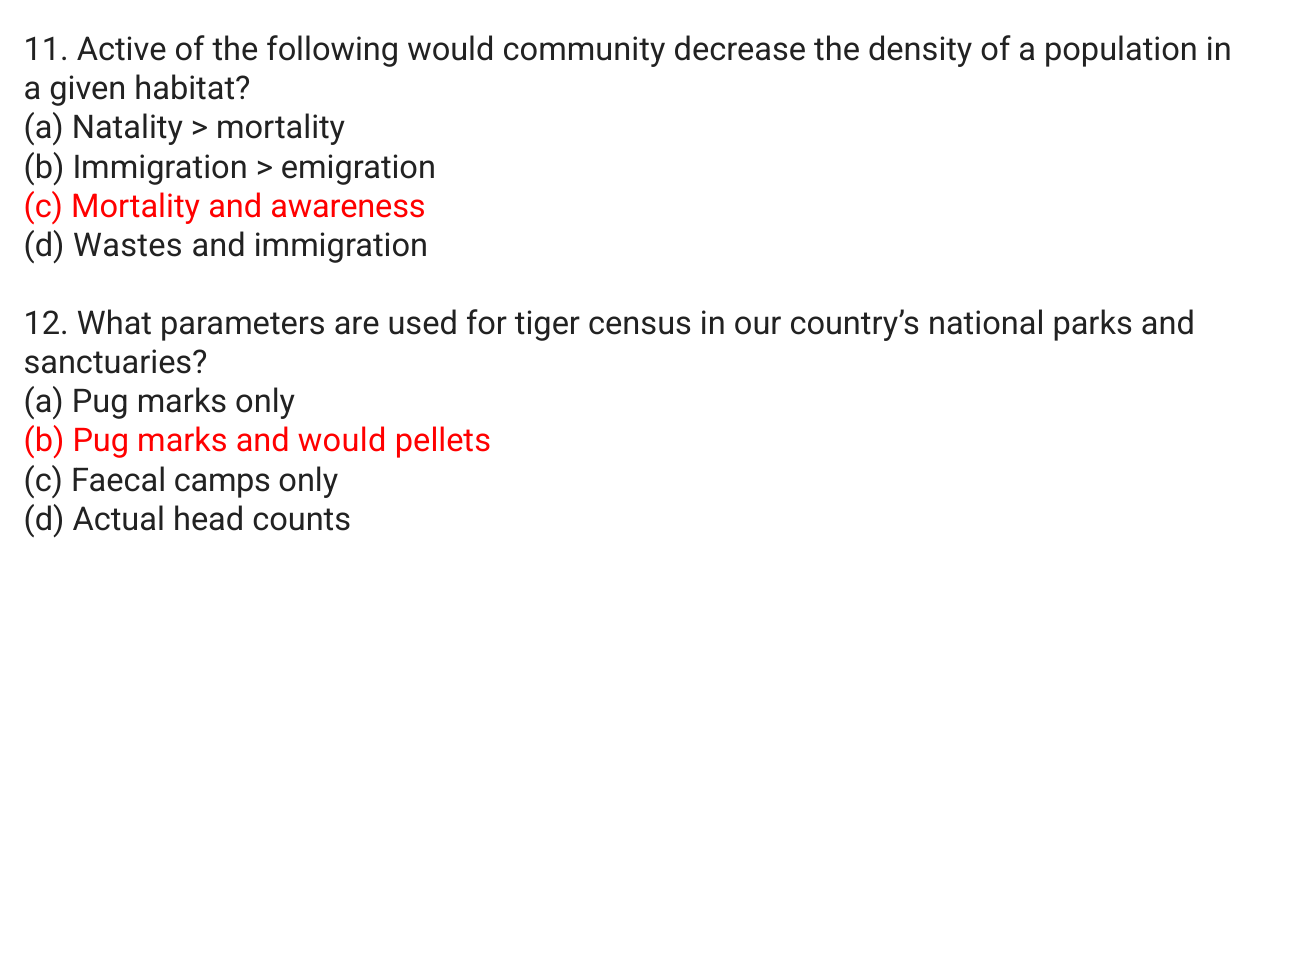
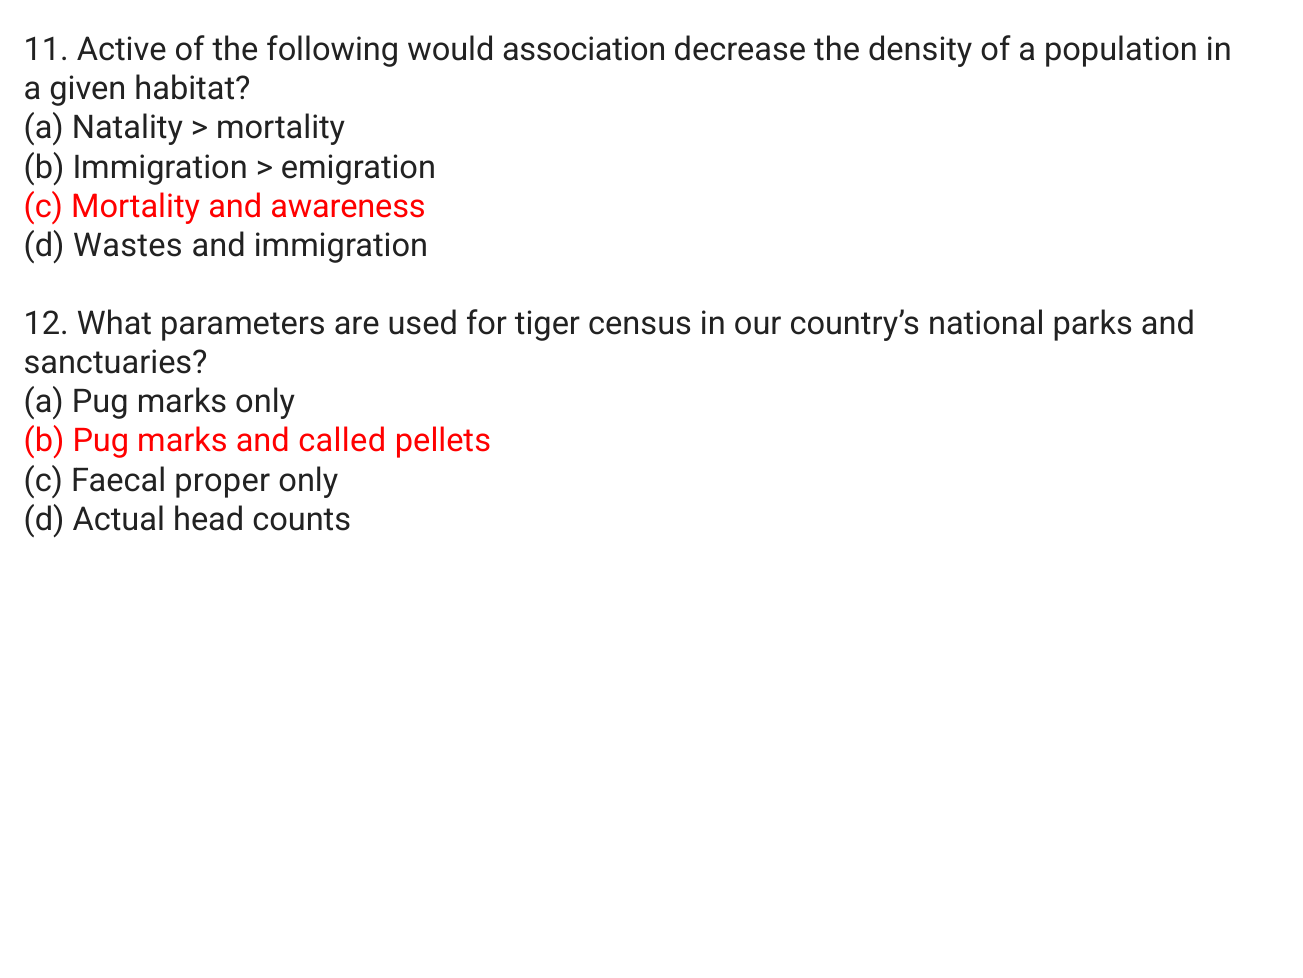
community: community -> association
and would: would -> called
camps: camps -> proper
